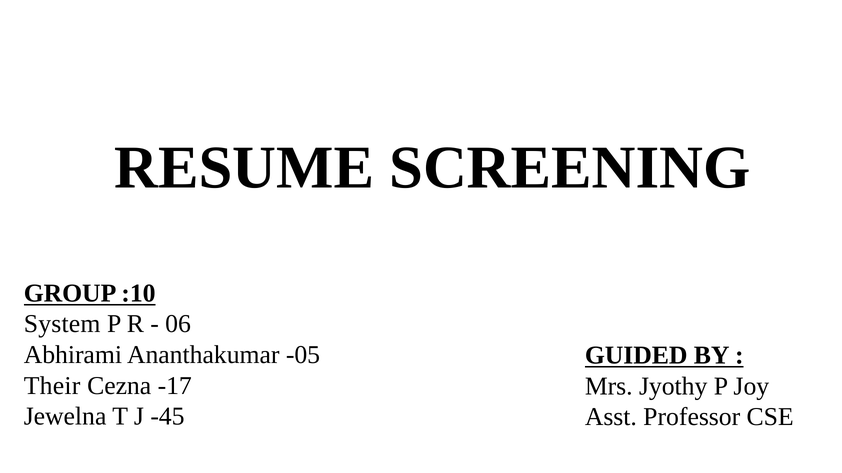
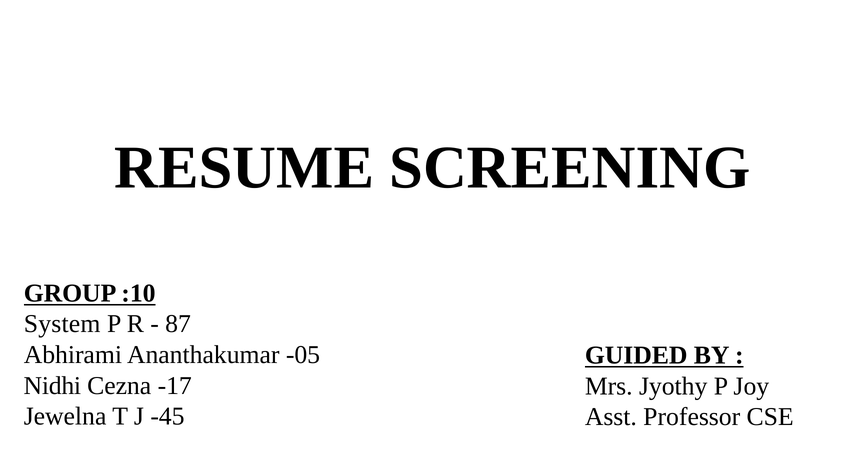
06: 06 -> 87
Their: Their -> Nidhi
